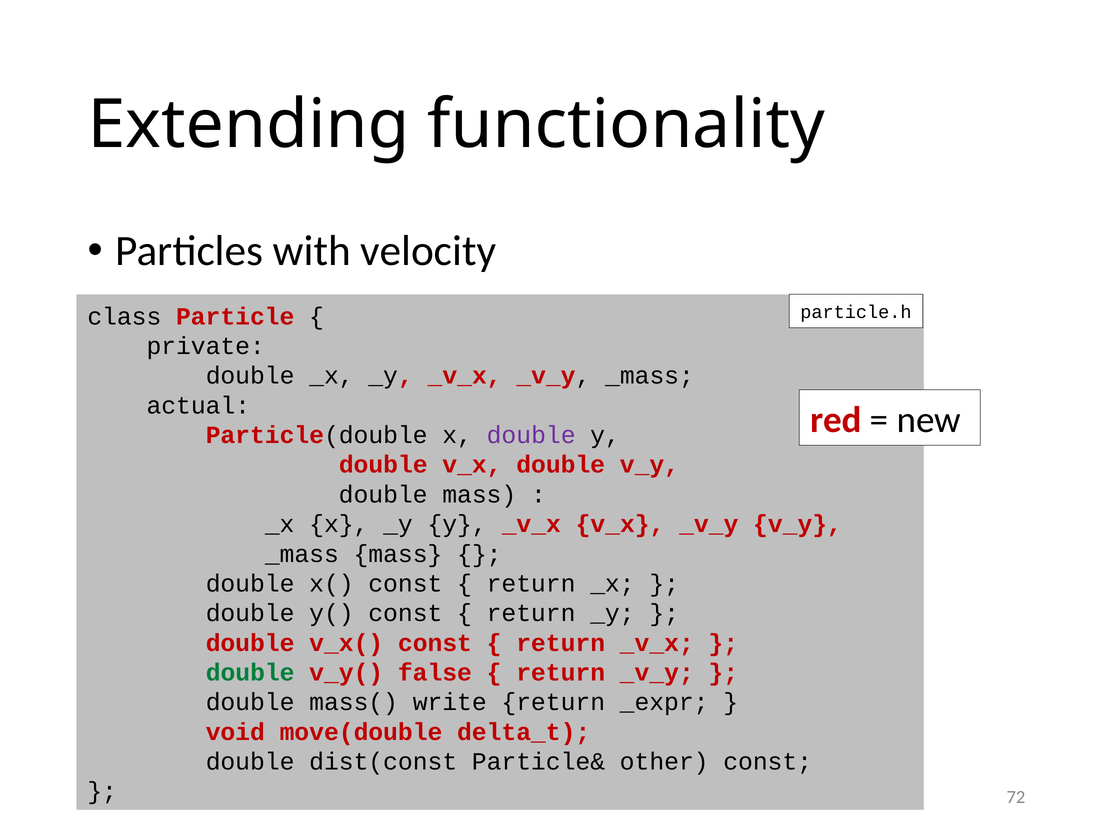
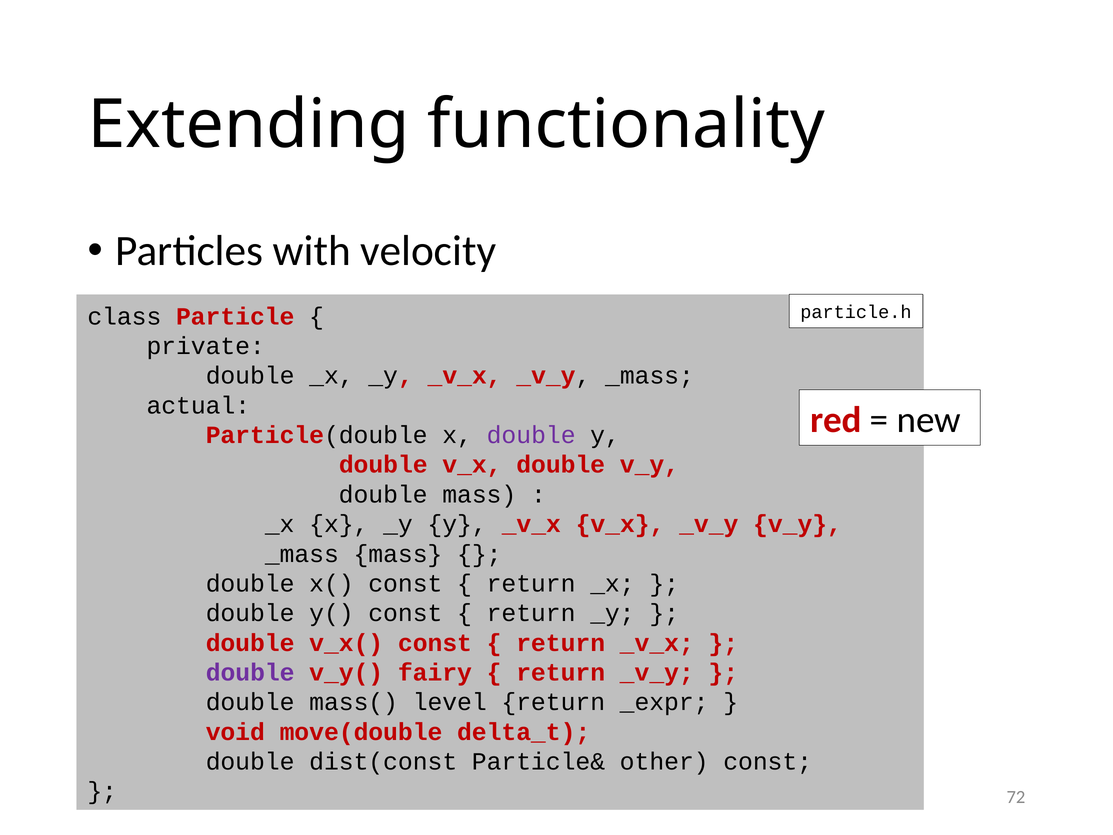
double at (250, 672) colour: green -> purple
false: false -> fairy
write: write -> level
